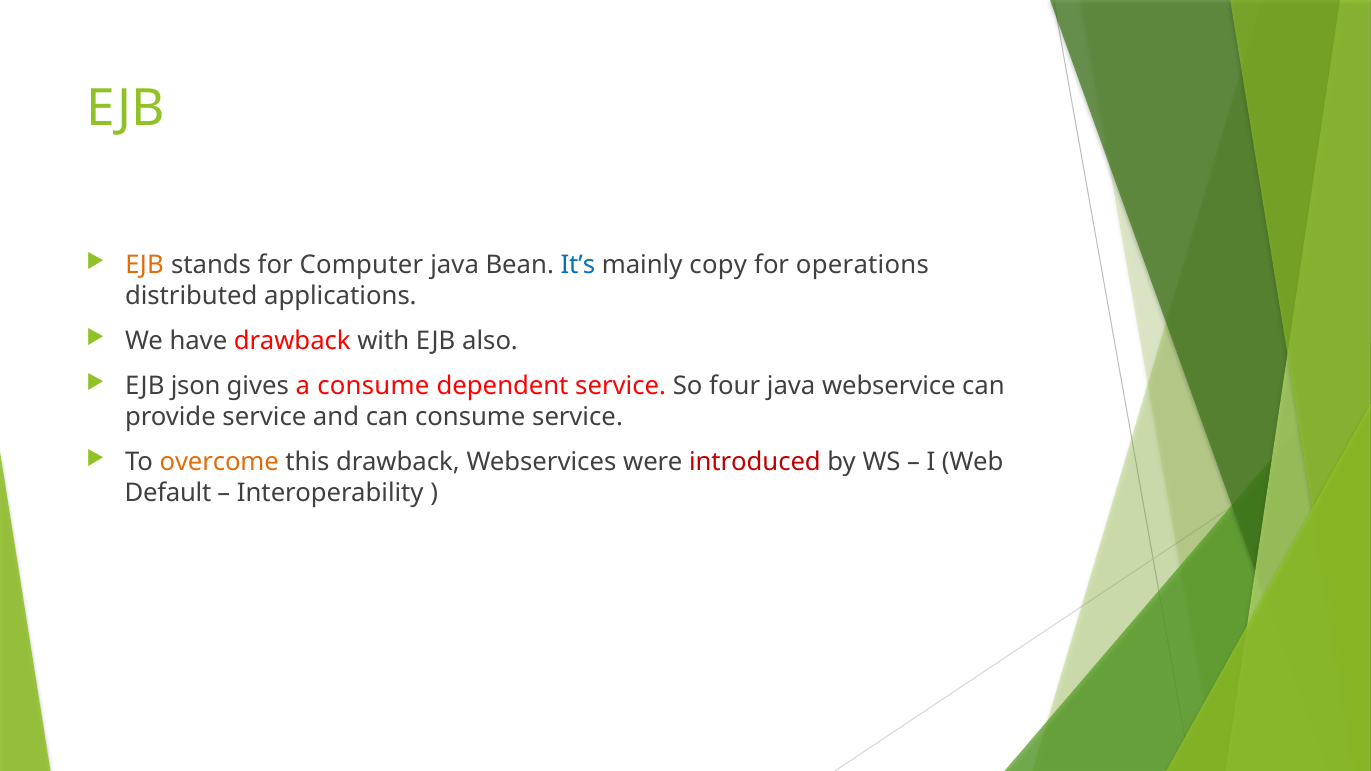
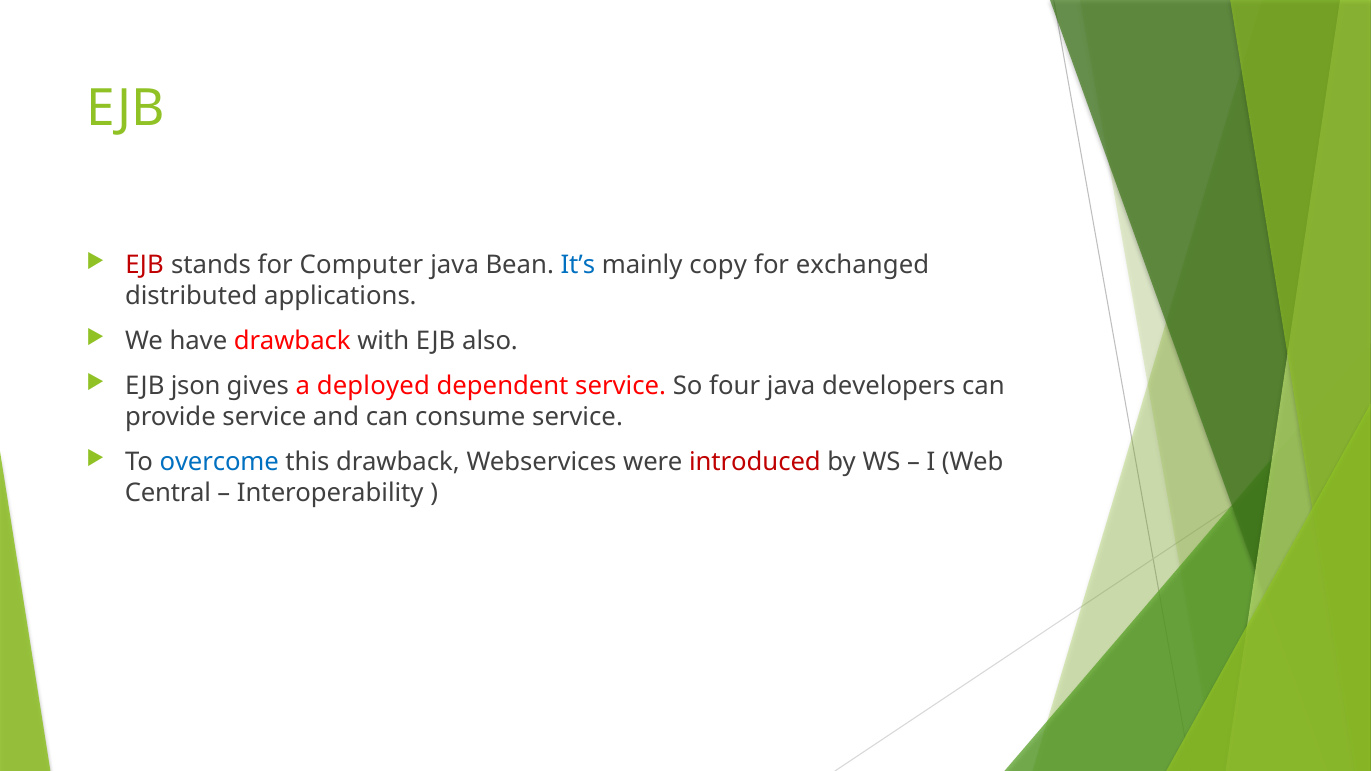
EJB at (145, 265) colour: orange -> red
operations: operations -> exchanged
a consume: consume -> deployed
webservice: webservice -> developers
overcome colour: orange -> blue
Default: Default -> Central
